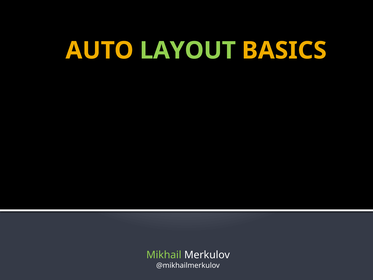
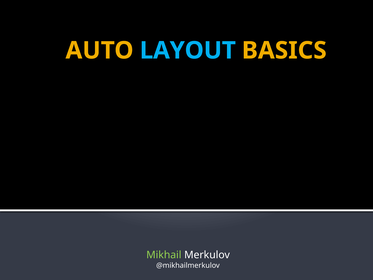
LAYOUT colour: light green -> light blue
